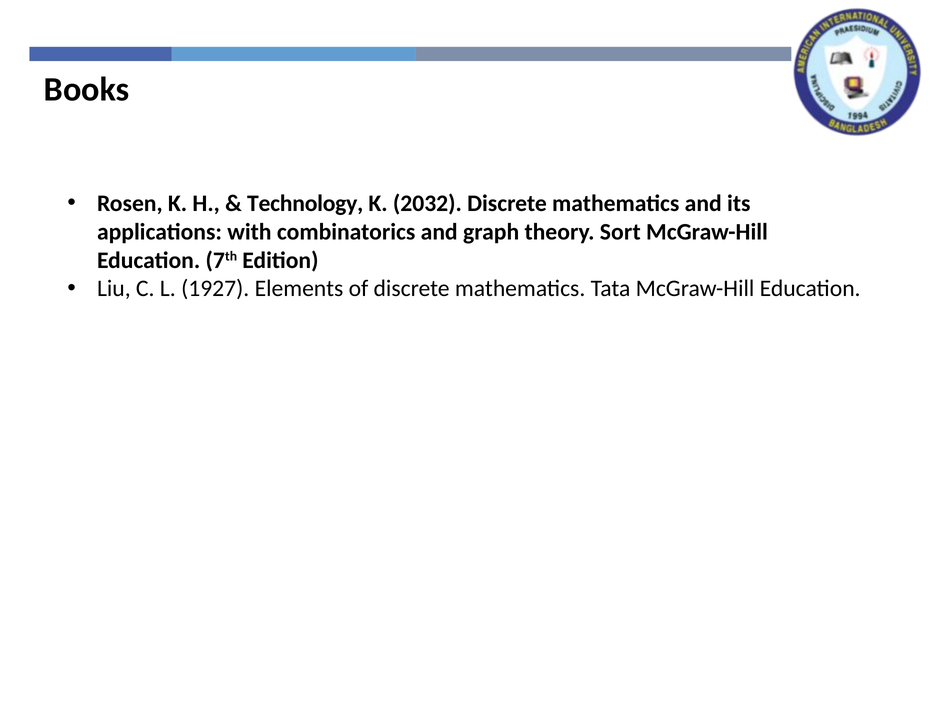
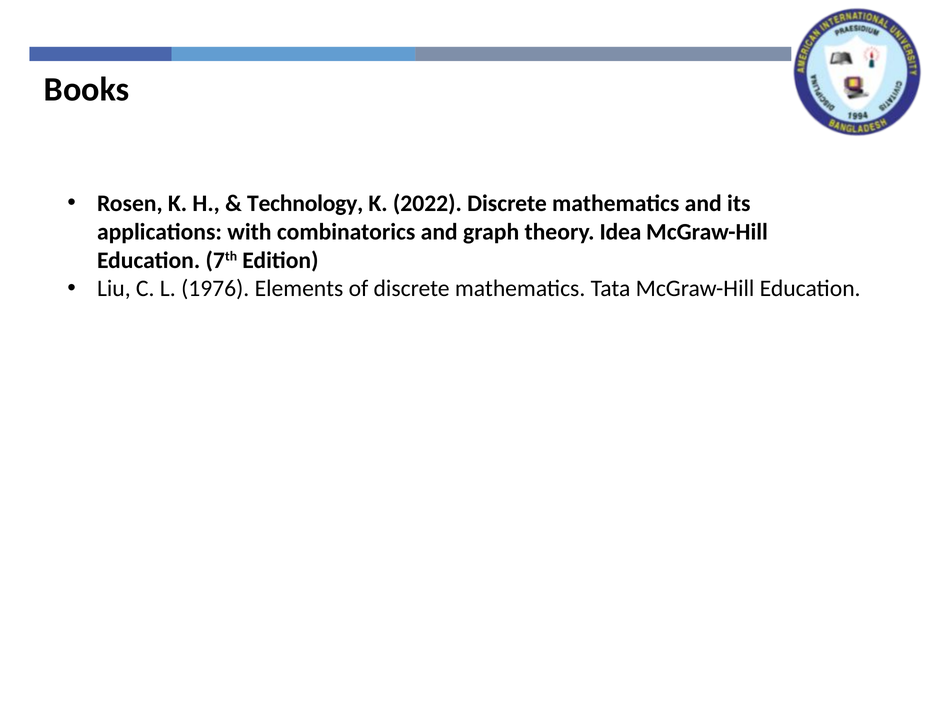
2032: 2032 -> 2022
Sort: Sort -> Idea
1927: 1927 -> 1976
